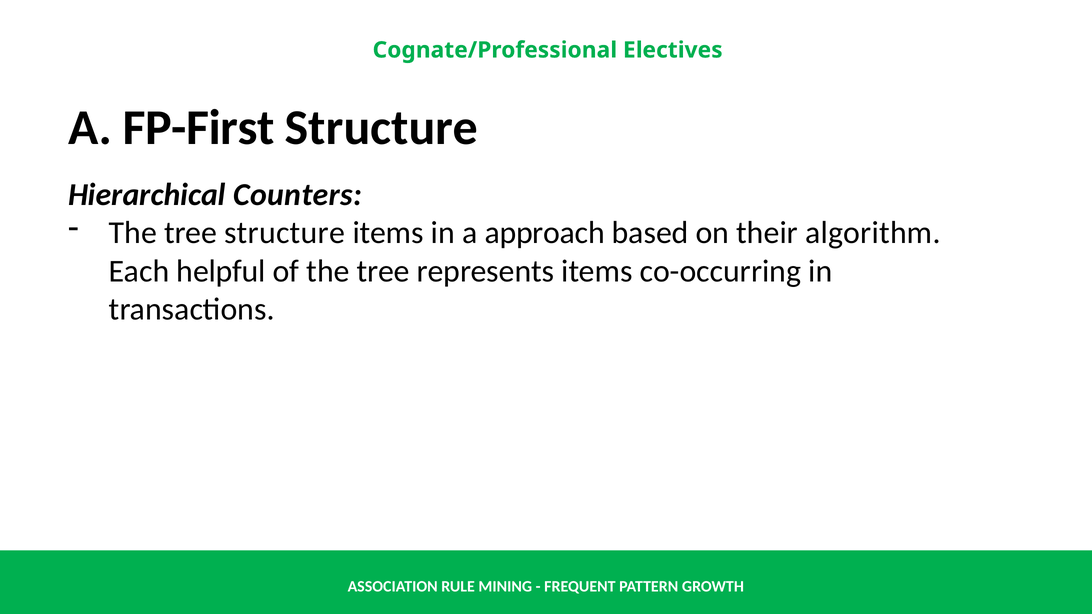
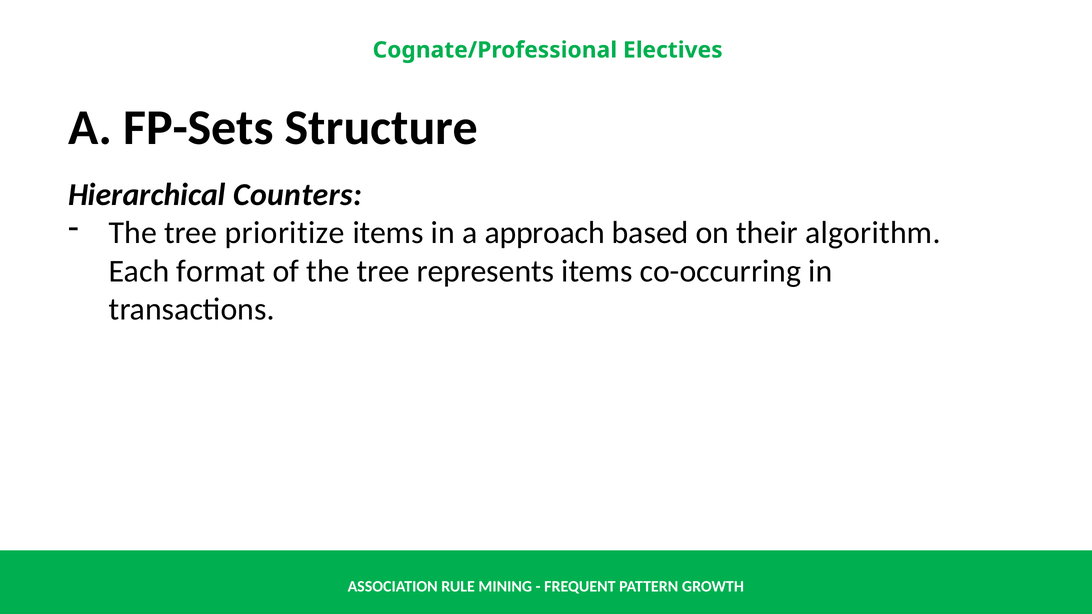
FP-First: FP-First -> FP-Sets
tree structure: structure -> prioritize
helpful: helpful -> format
